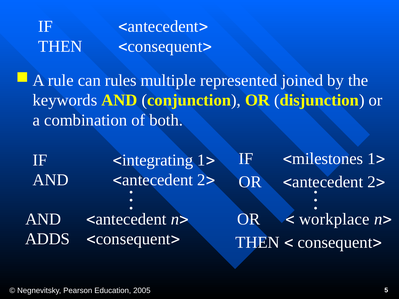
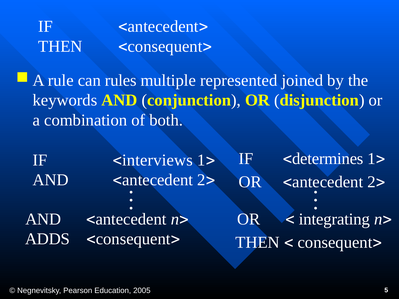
milestones: milestones -> determines
integrating: integrating -> interviews
workplace: workplace -> integrating
